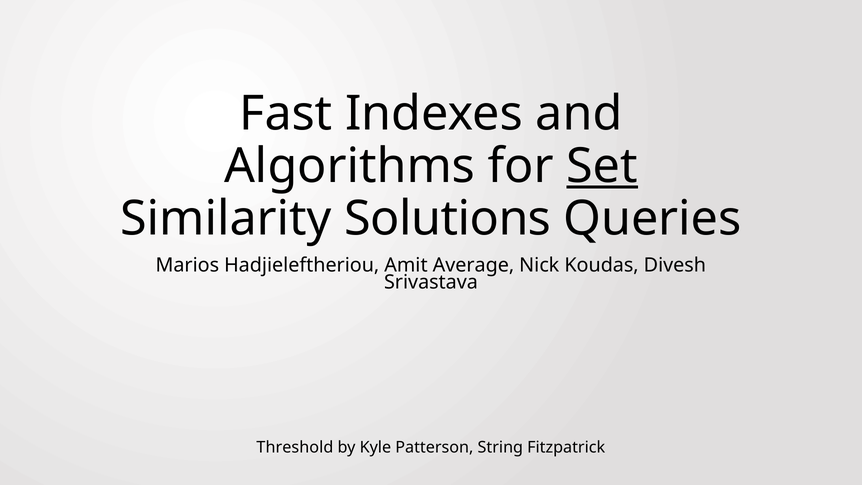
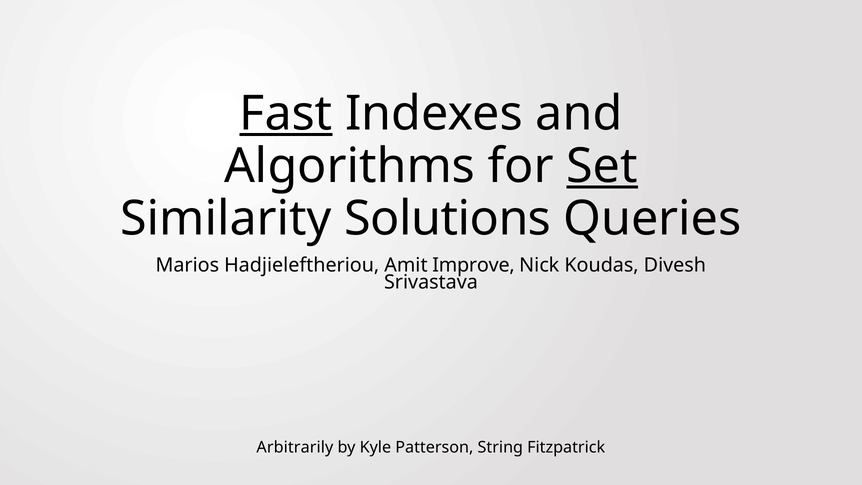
Fast underline: none -> present
Average: Average -> Improve
Threshold: Threshold -> Arbitrarily
